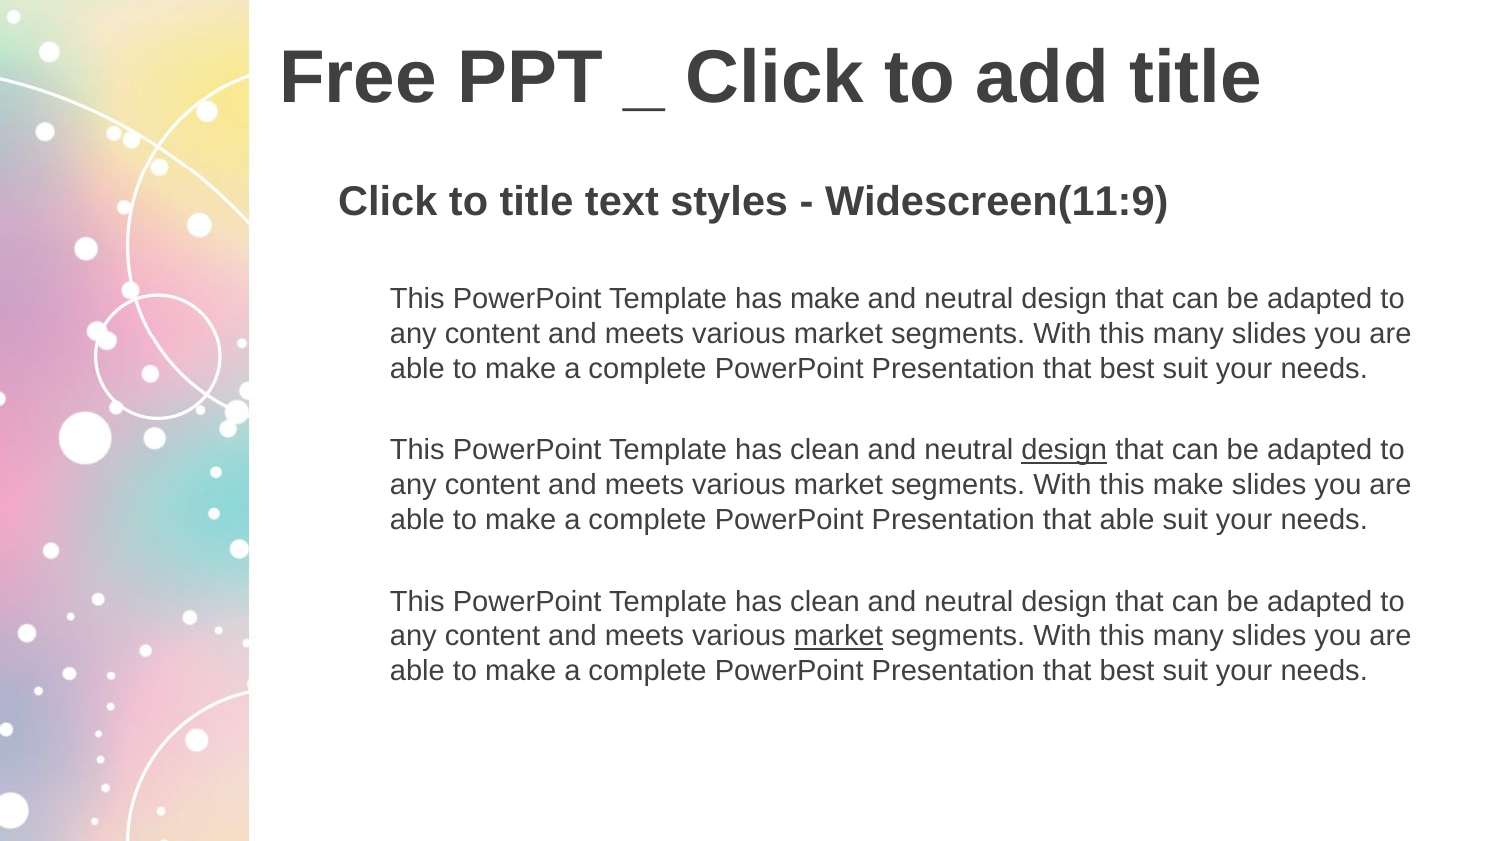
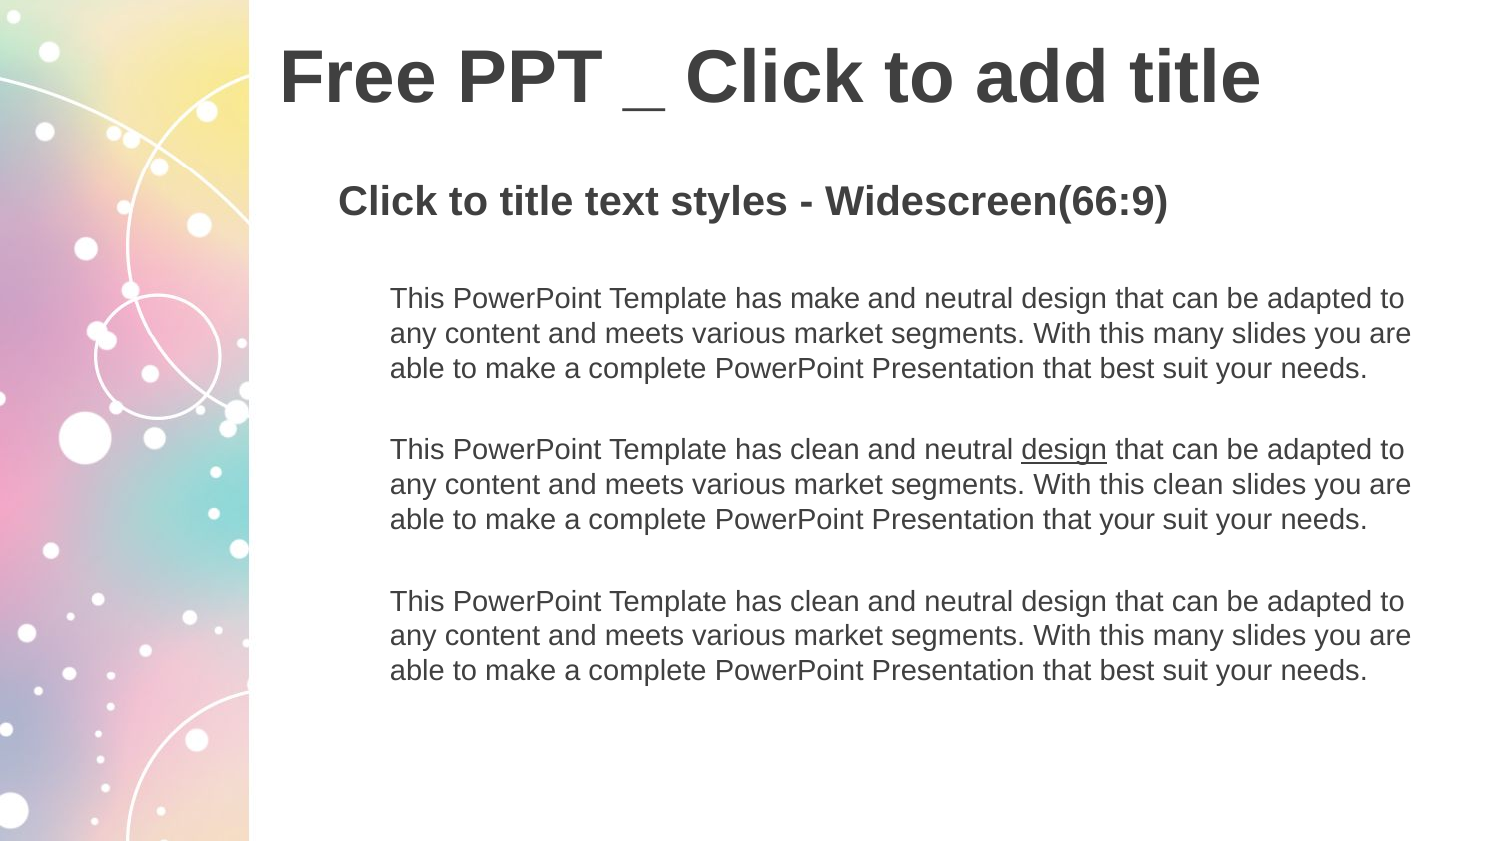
Widescreen(11:9: Widescreen(11:9 -> Widescreen(66:9
this make: make -> clean
that able: able -> your
market at (838, 636) underline: present -> none
